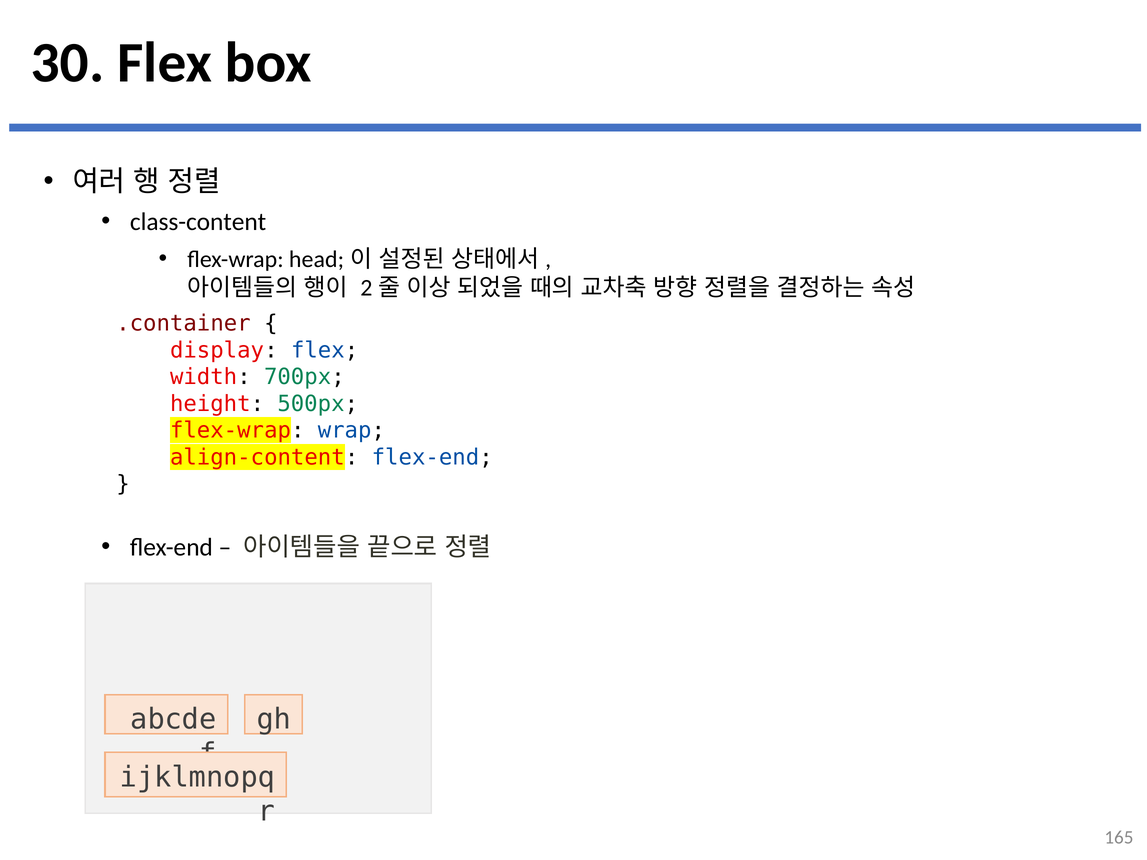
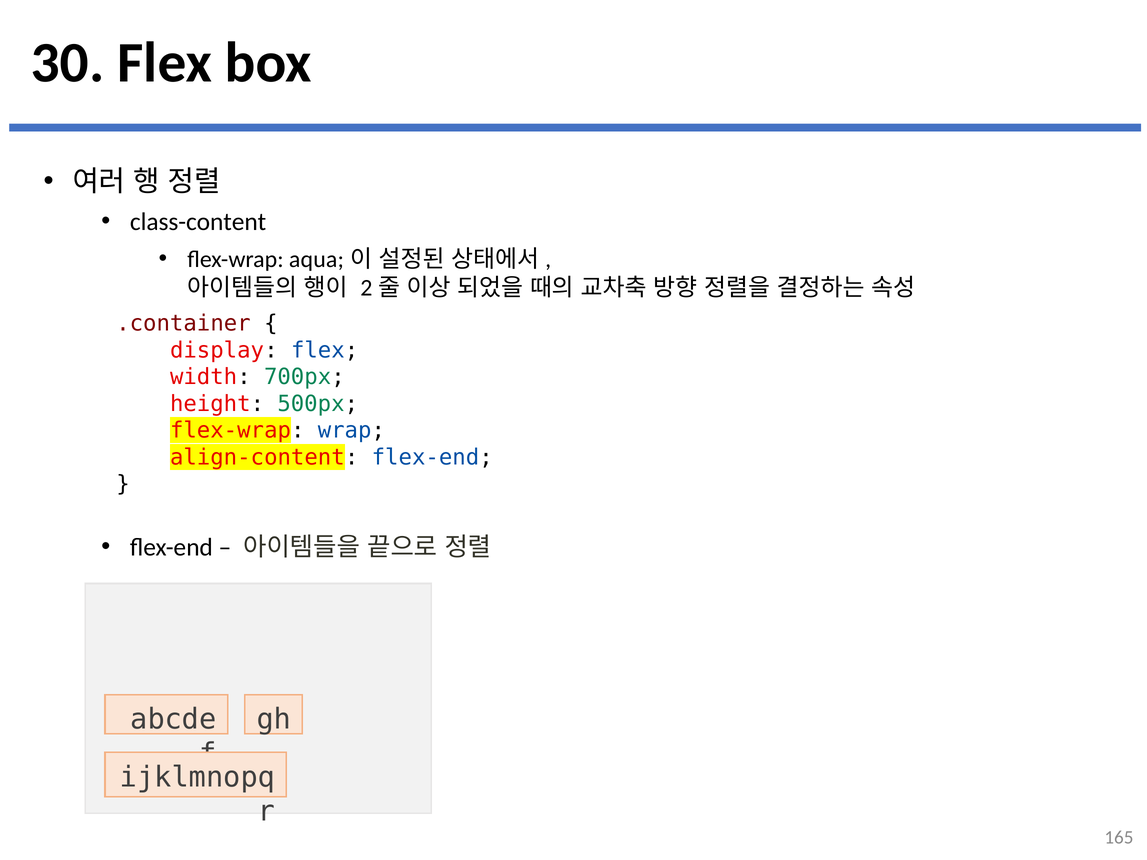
head: head -> aqua
